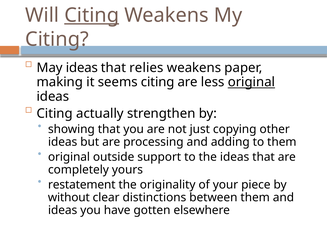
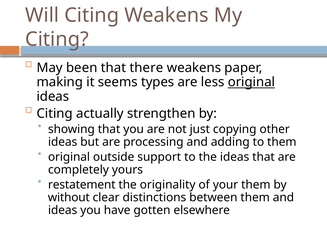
Citing at (92, 15) underline: present -> none
May ideas: ideas -> been
relies: relies -> there
seems citing: citing -> types
your piece: piece -> them
